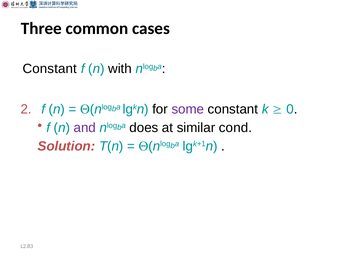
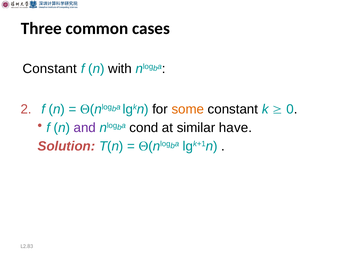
some colour: purple -> orange
does: does -> cond
cond: cond -> have
